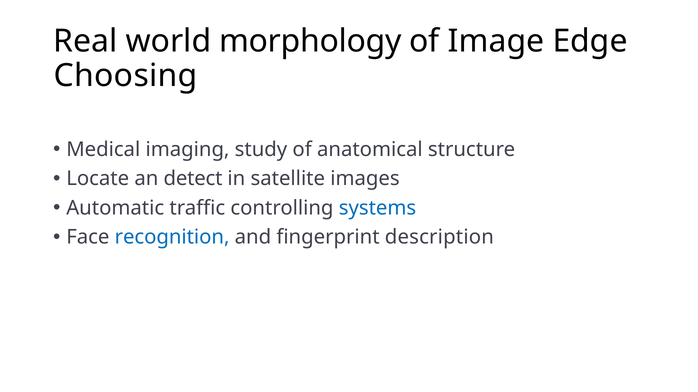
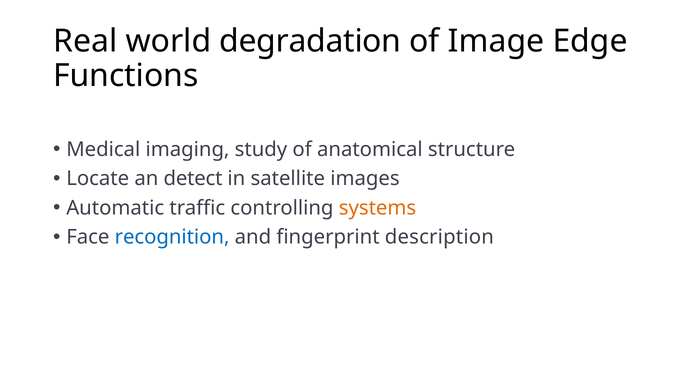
morphology: morphology -> degradation
Choosing: Choosing -> Functions
systems colour: blue -> orange
